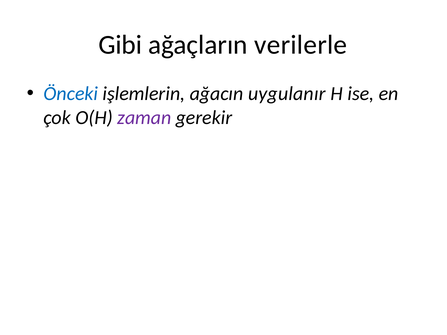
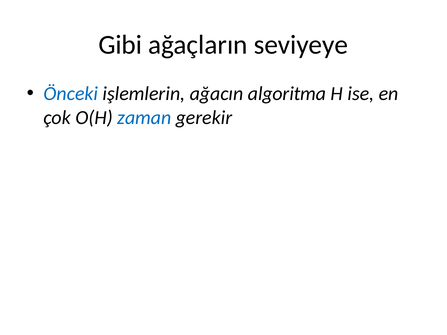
verilerle: verilerle -> seviyeye
uygulanır: uygulanır -> algoritma
zaman colour: purple -> blue
